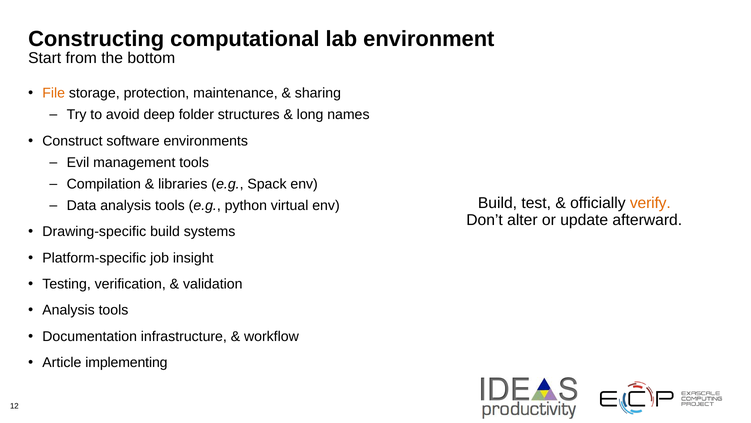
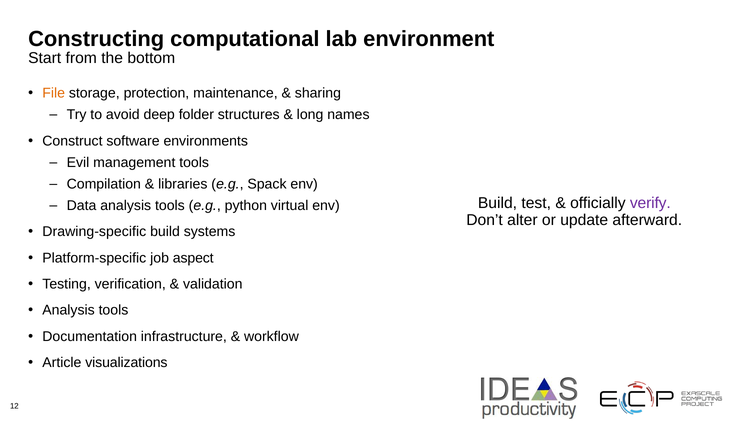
verify colour: orange -> purple
insight: insight -> aspect
implementing: implementing -> visualizations
